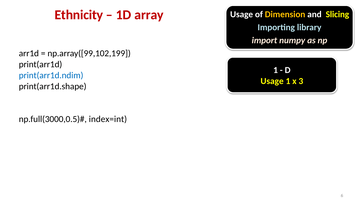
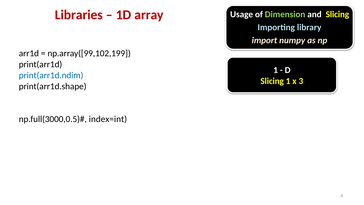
Ethnicity: Ethnicity -> Libraries
Dimension colour: yellow -> light green
Usage at (272, 81): Usage -> Slicing
